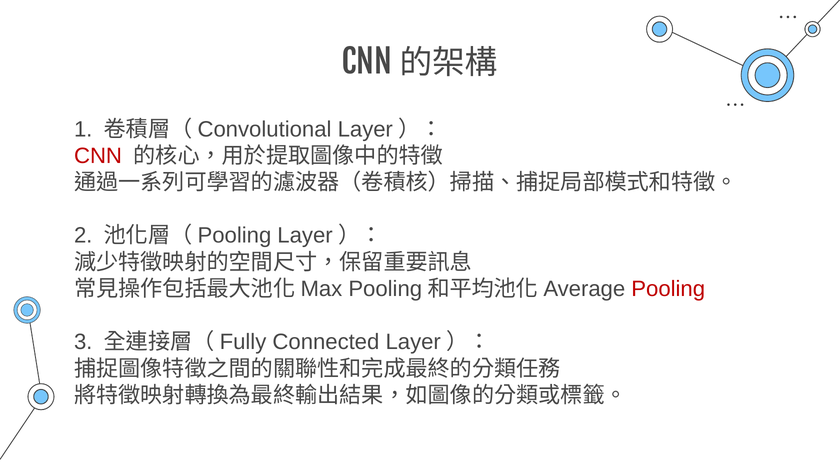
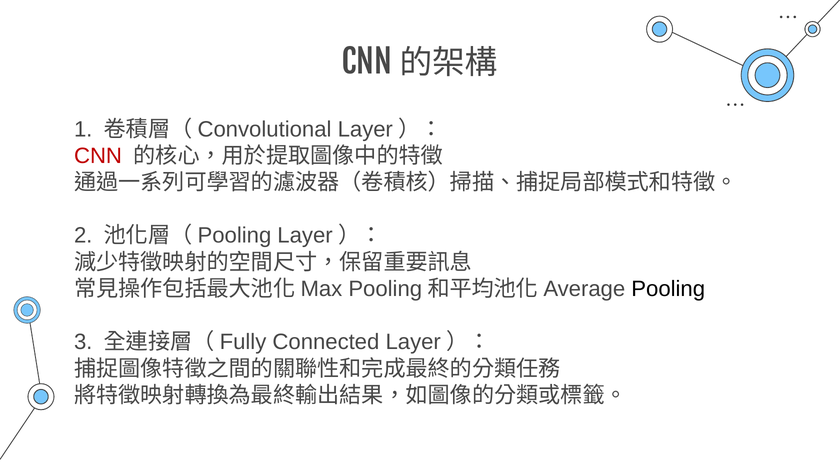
Pooling colour: red -> black
